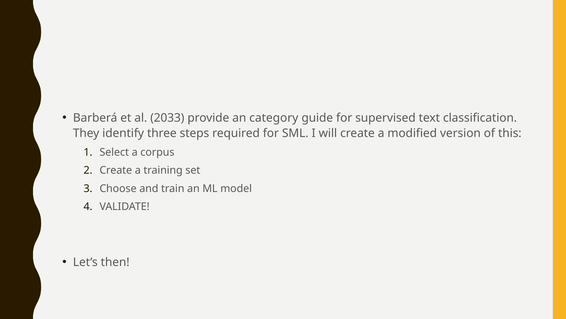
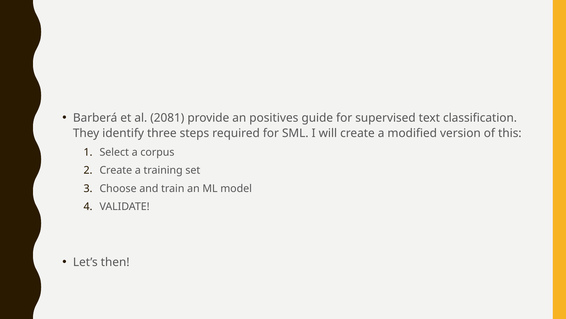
2033: 2033 -> 2081
category: category -> positives
